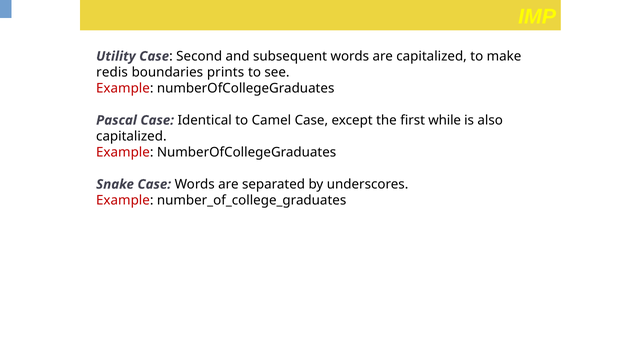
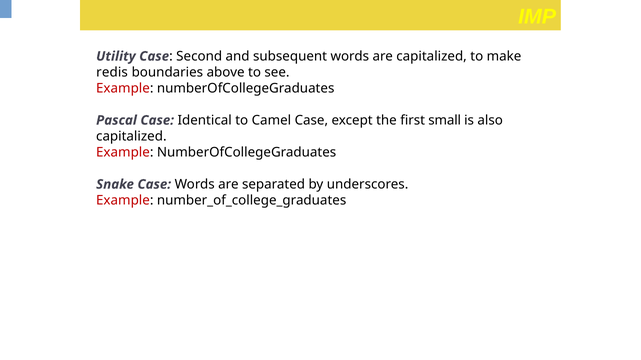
prints: prints -> above
while: while -> small
